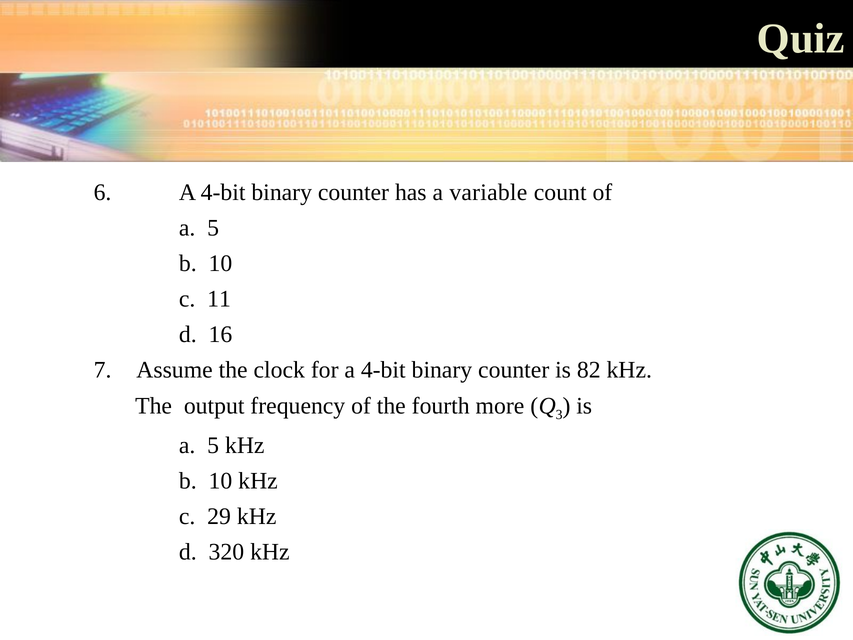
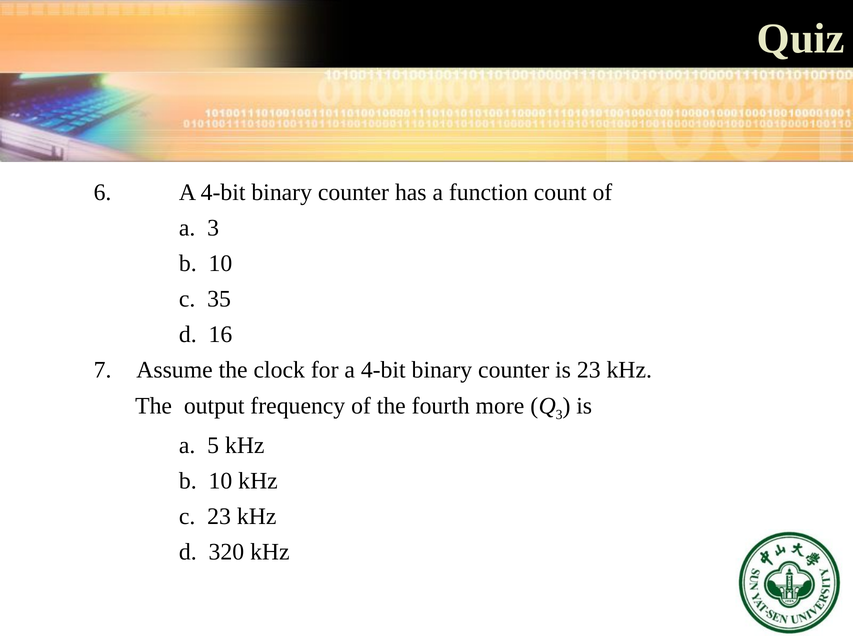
variable: variable -> function
5 at (213, 228): 5 -> 3
11: 11 -> 35
is 82: 82 -> 23
c 29: 29 -> 23
